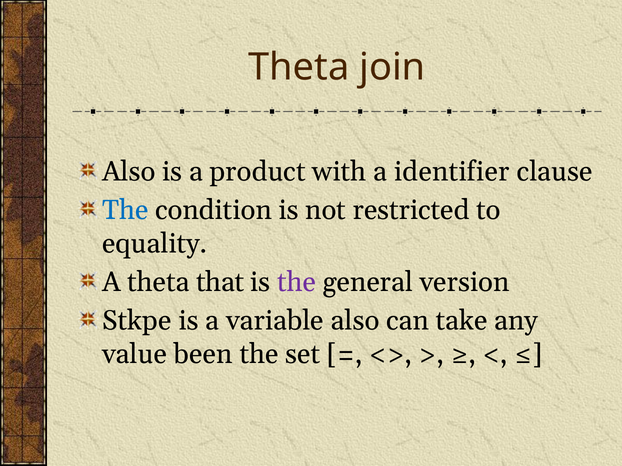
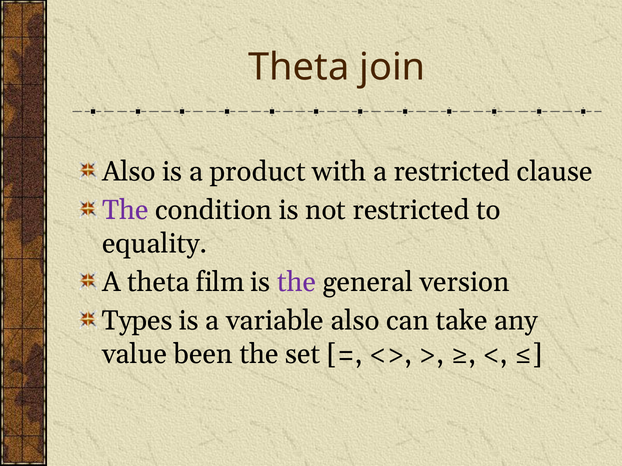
a identifier: identifier -> restricted
The at (125, 211) colour: blue -> purple
that: that -> film
Stkpe: Stkpe -> Types
